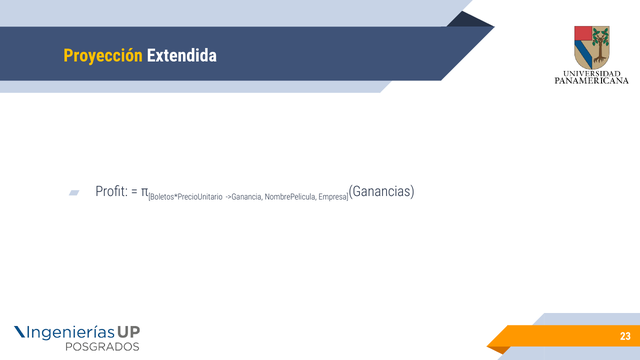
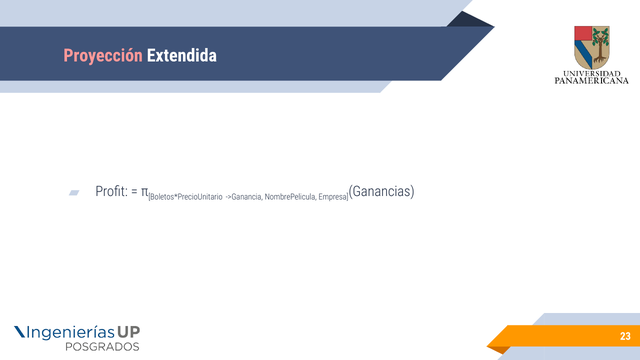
Proyección colour: yellow -> pink
